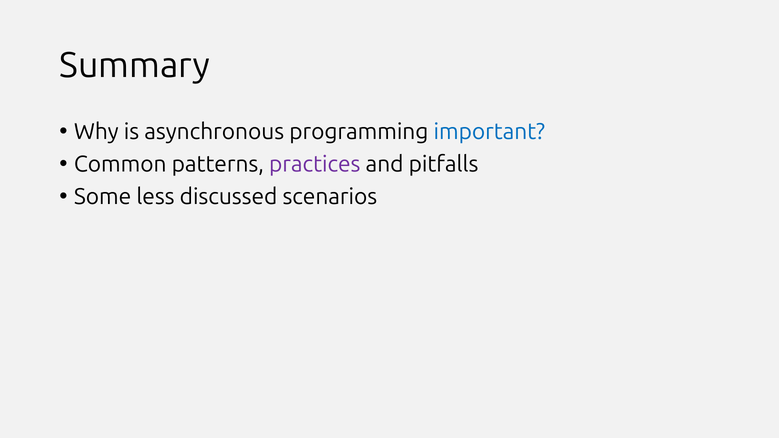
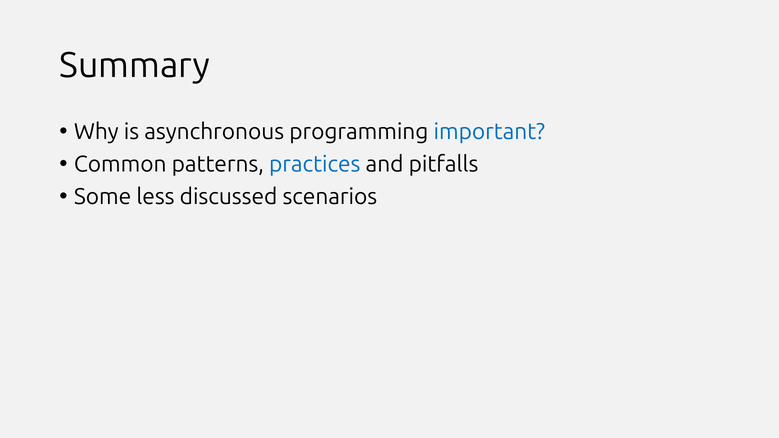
practices colour: purple -> blue
